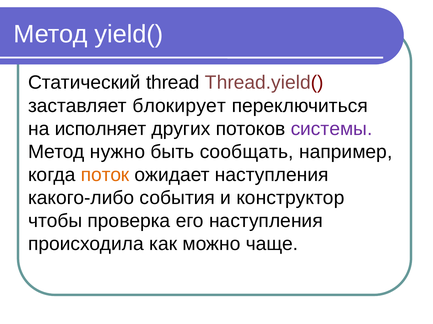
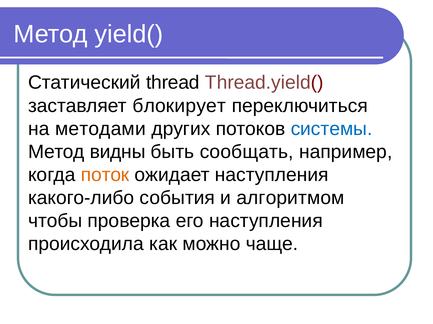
исполняет: исполняет -> методами
системы colour: purple -> blue
нужно: нужно -> видны
конструктор: конструктор -> алгоритмом
